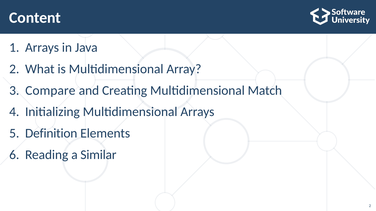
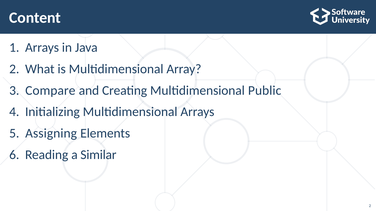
Match: Match -> Public
Definition: Definition -> Assigning
